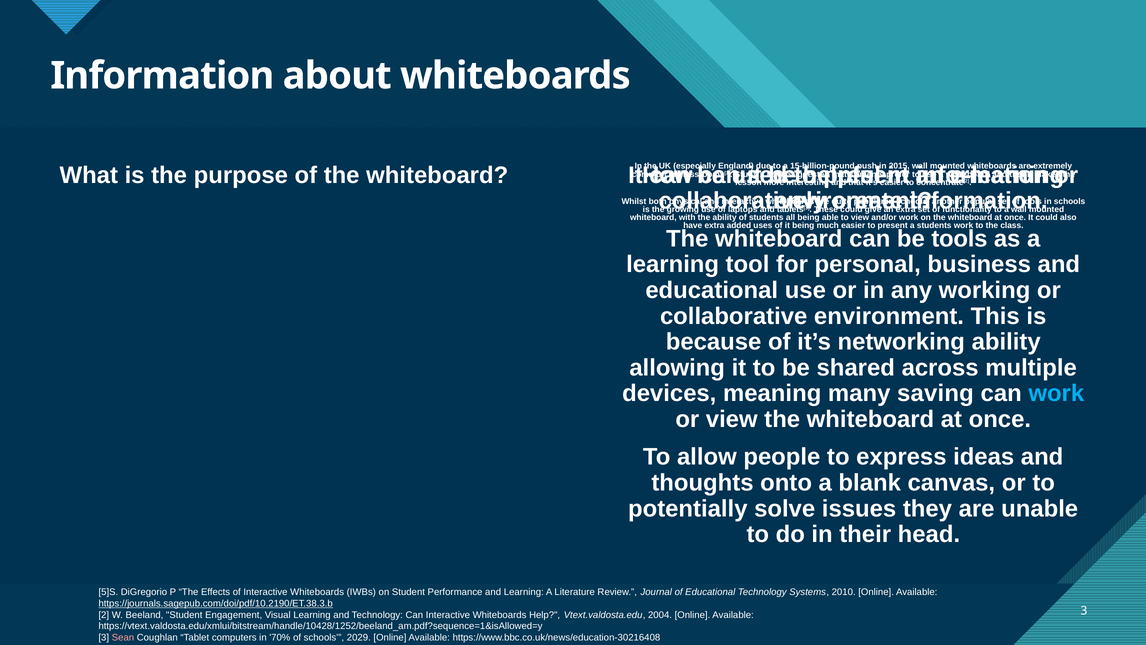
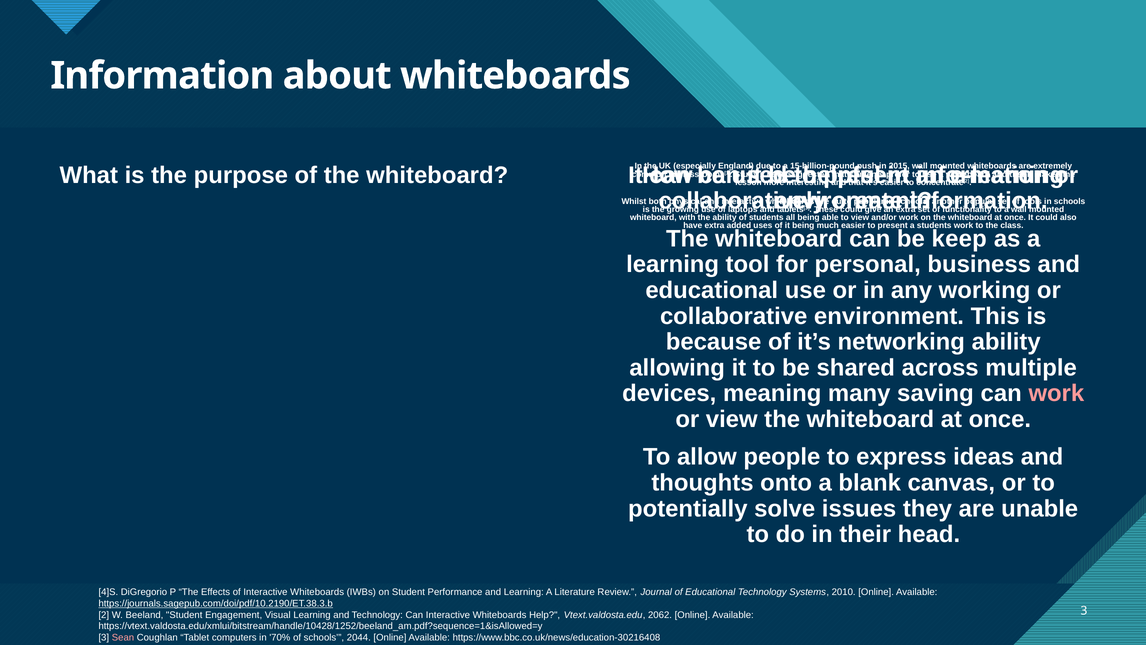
be tools: tools -> keep
work at (1056, 393) colour: light blue -> pink
5]S: 5]S -> 4]S
2004: 2004 -> 2062
2029: 2029 -> 2044
